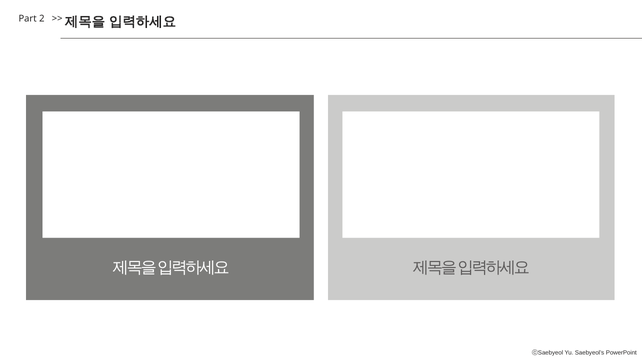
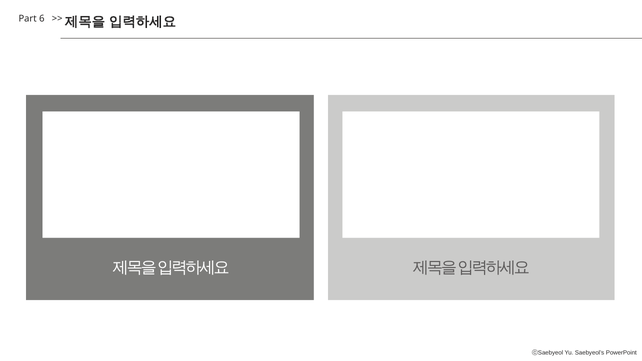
2: 2 -> 6
